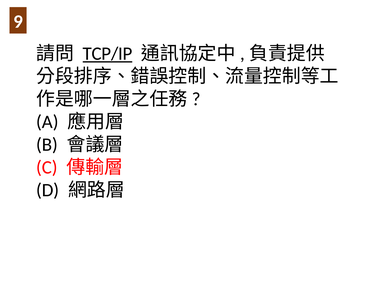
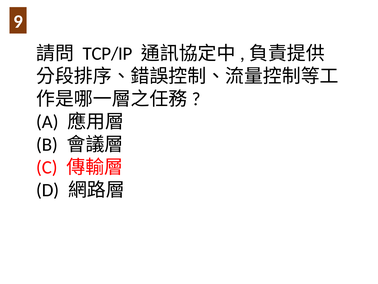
TCP/IP underline: present -> none
